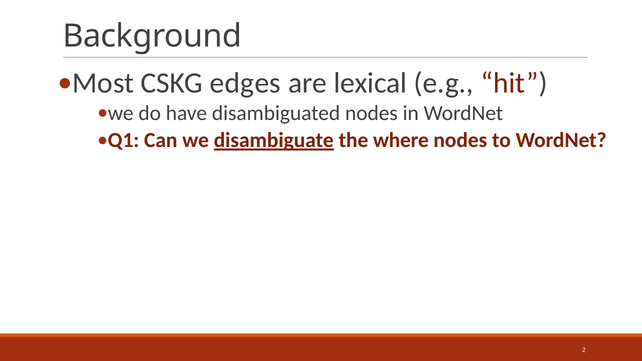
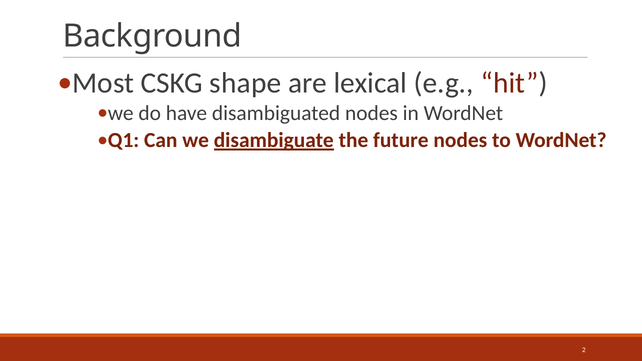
edges: edges -> shape
where: where -> future
